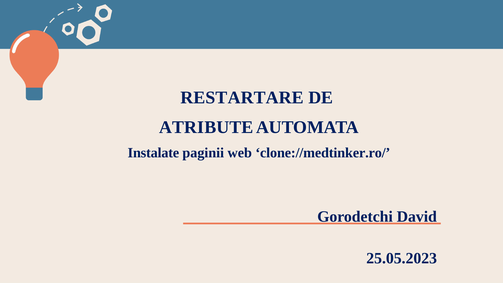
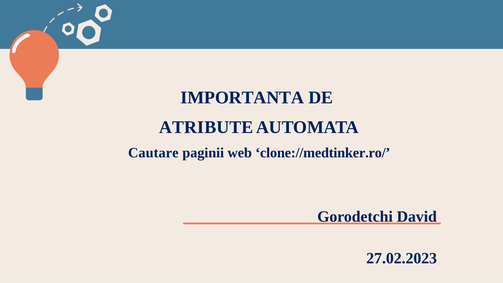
RESTARTARE: RESTARTARE -> IMPORTANTA
Instalate: Instalate -> Cautare
25.05.2023: 25.05.2023 -> 27.02.2023
